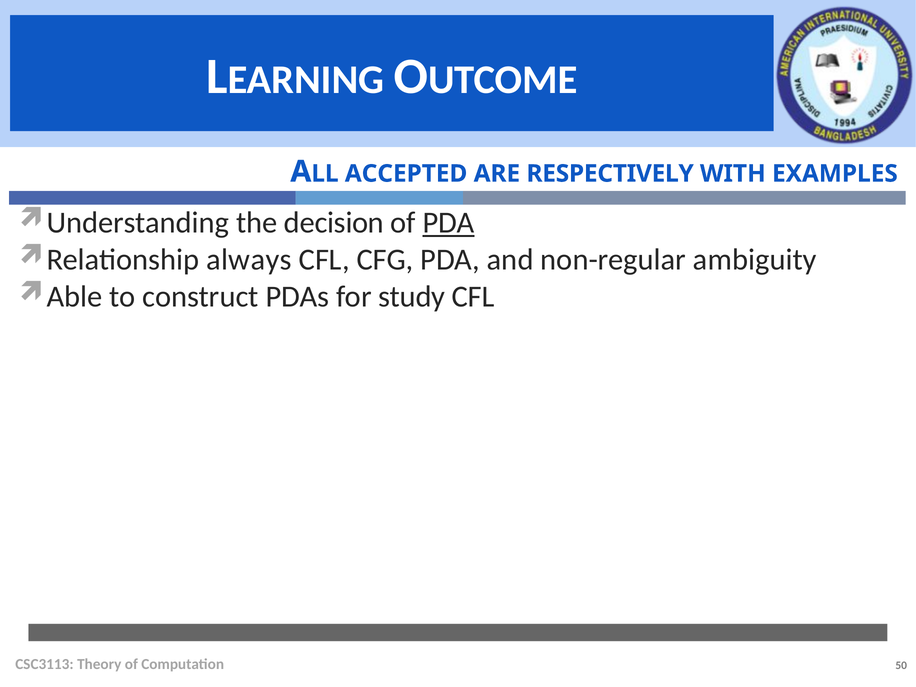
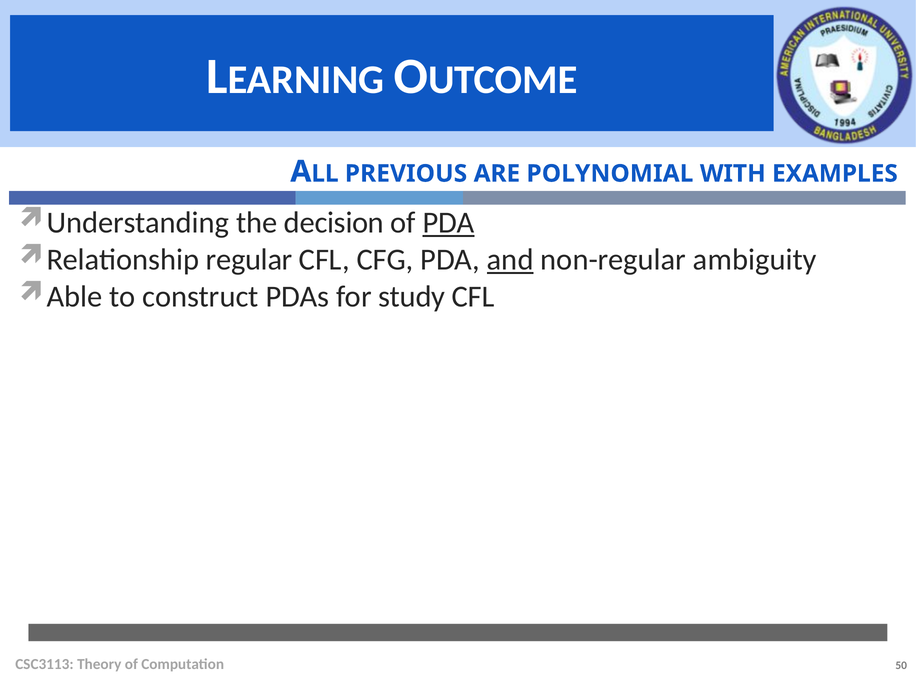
ACCEPTED: ACCEPTED -> PREVIOUS
RESPECTIVELY: RESPECTIVELY -> POLYNOMIAL
always: always -> regular
and underline: none -> present
